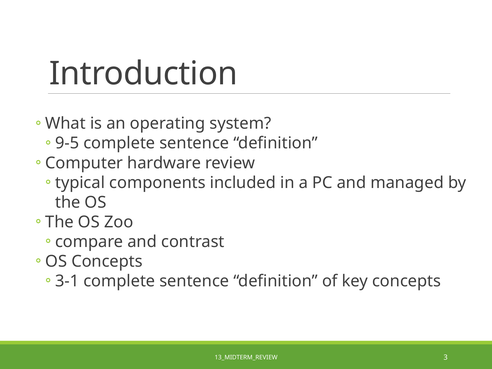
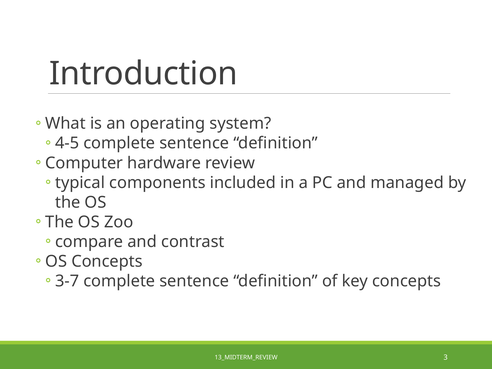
9-5: 9-5 -> 4-5
3-1: 3-1 -> 3-7
